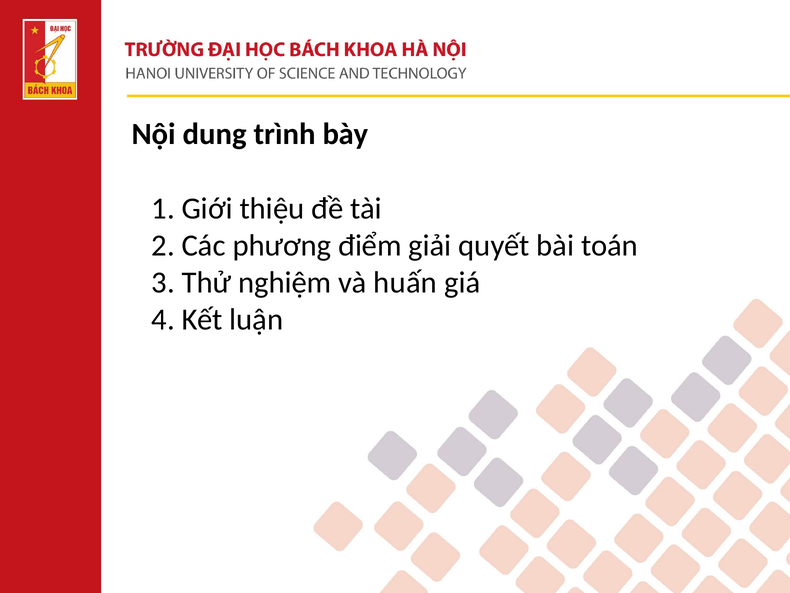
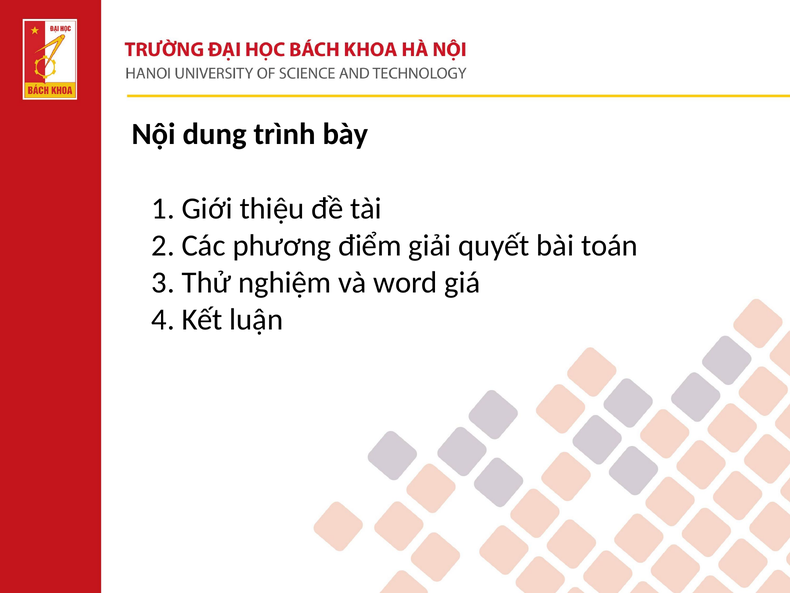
huấn: huấn -> word
